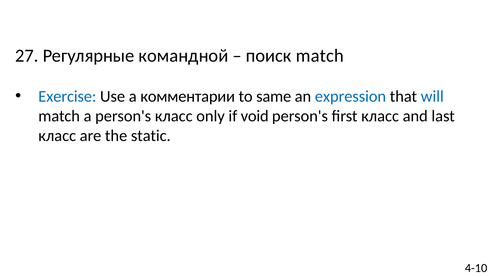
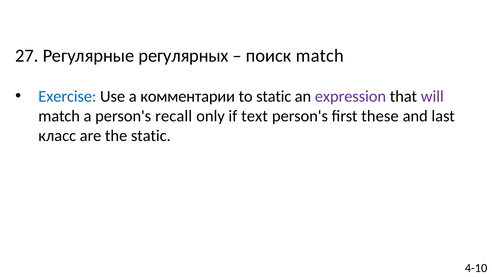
командной: командной -> регулярных
to same: same -> static
expression colour: blue -> purple
will colour: blue -> purple
person's класс: класс -> recall
void: void -> text
first класс: класс -> these
